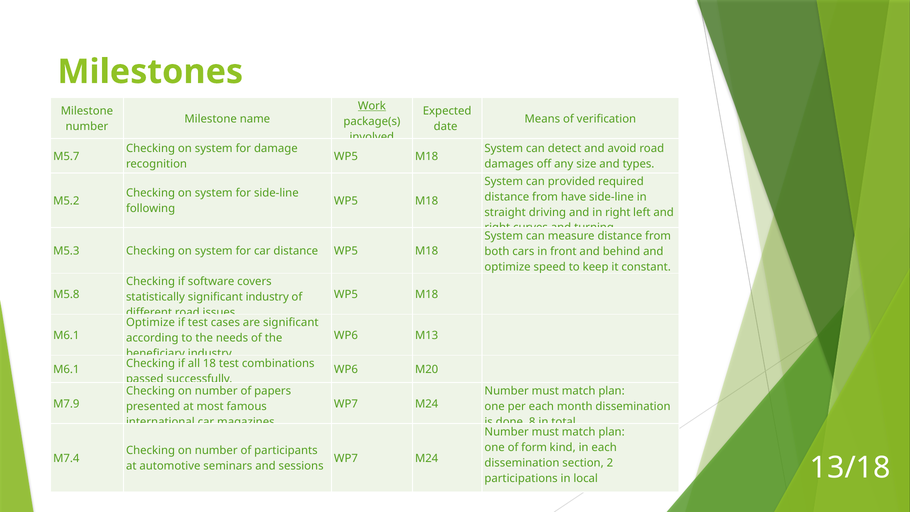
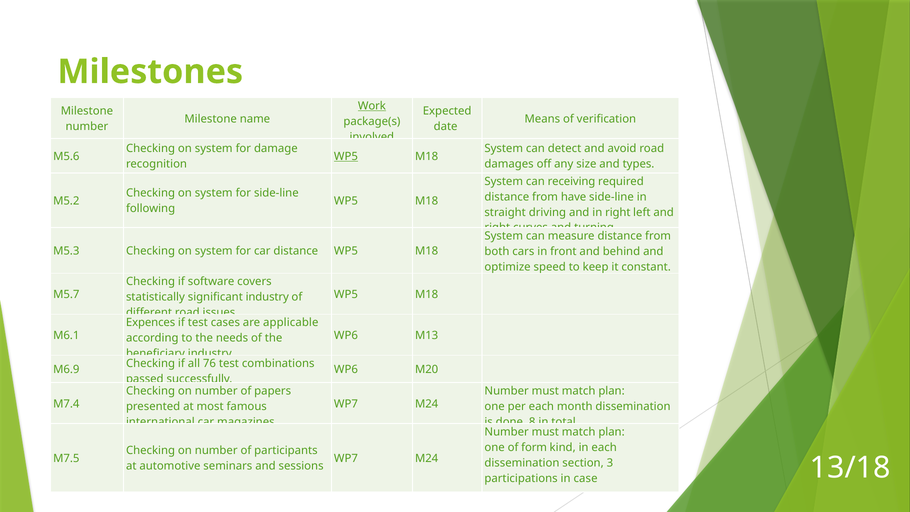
M5.7: M5.7 -> M5.6
WP5 at (346, 156) underline: none -> present
provided: provided -> receiving
M5.8: M5.8 -> M5.7
Optimize at (150, 323): Optimize -> Expences
are significant: significant -> applicable
18: 18 -> 76
M6.1 at (66, 370): M6.1 -> M6.9
M7.9: M7.9 -> M7.4
M7.4: M7.4 -> M7.5
2: 2 -> 3
local: local -> case
